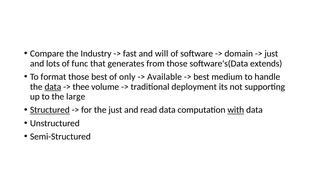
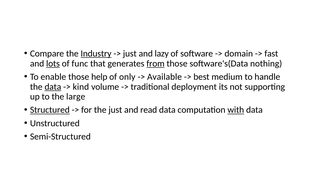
Industry underline: none -> present
fast at (130, 53): fast -> just
will: will -> lazy
just at (271, 53): just -> fast
lots underline: none -> present
from underline: none -> present
extends: extends -> nothing
format: format -> enable
those best: best -> help
thee: thee -> kind
